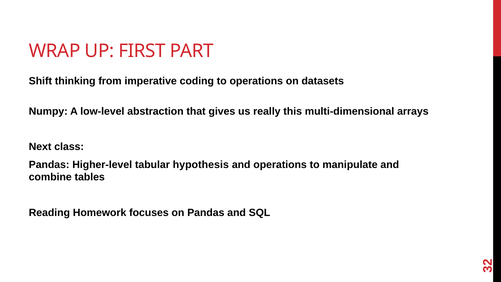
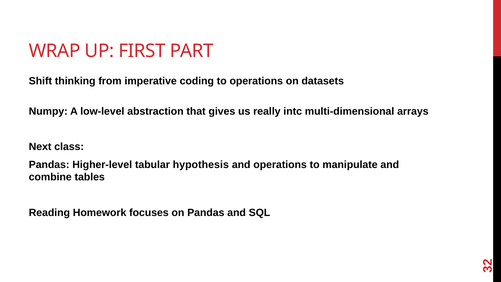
this: this -> intc
